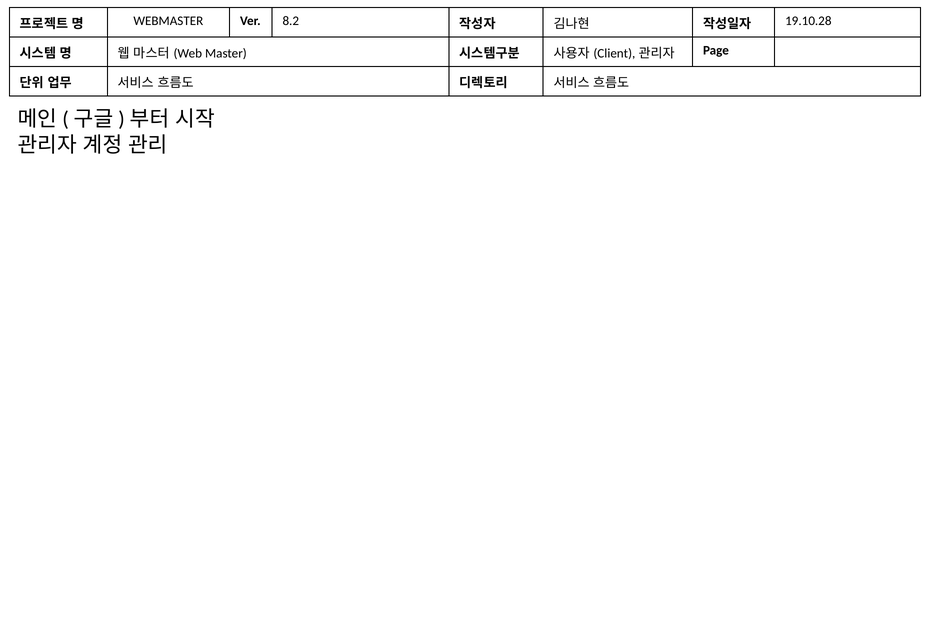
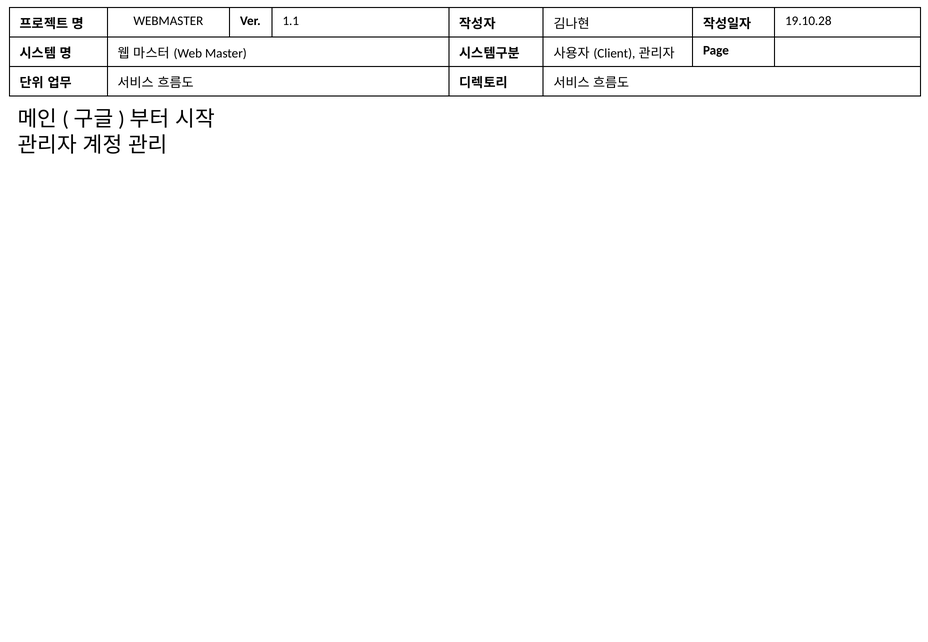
8.2: 8.2 -> 1.1
